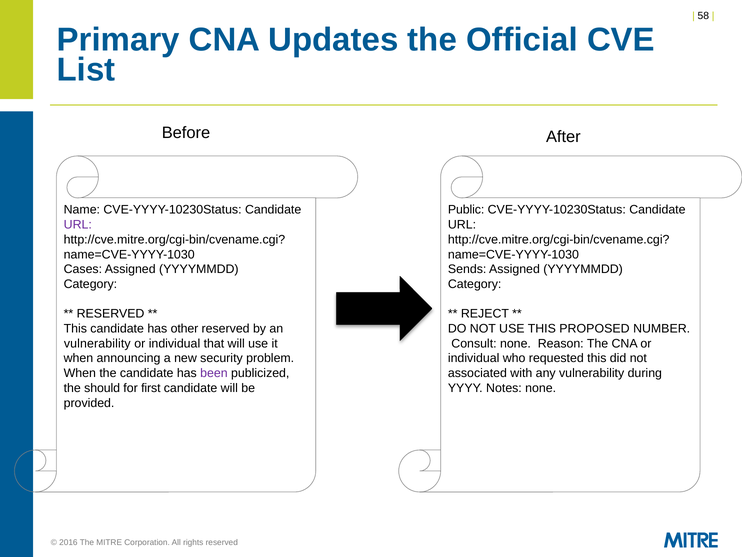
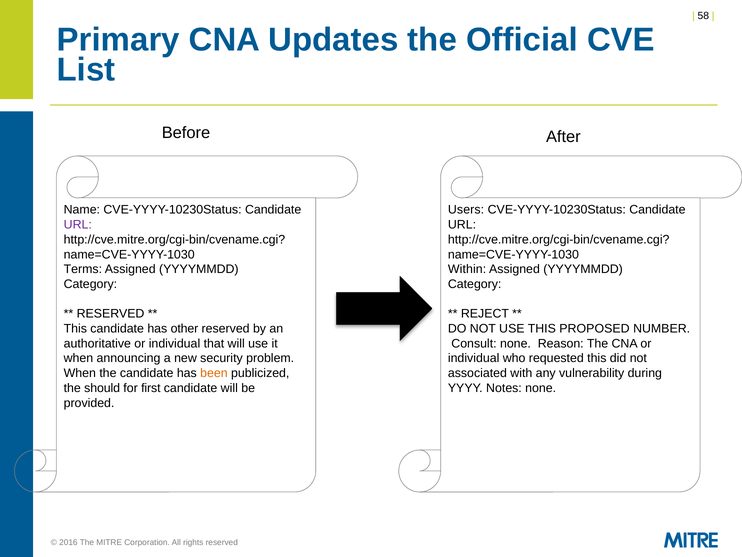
Public: Public -> Users
Cases: Cases -> Terms
Sends: Sends -> Within
vulnerability at (97, 343): vulnerability -> authoritative
been colour: purple -> orange
